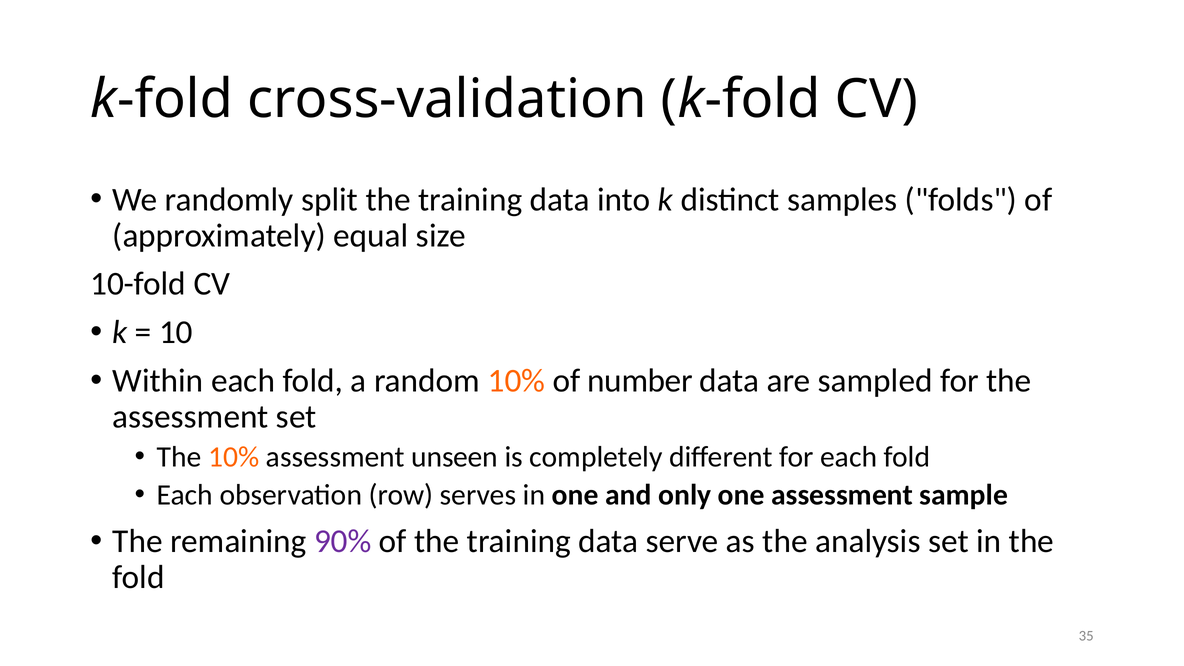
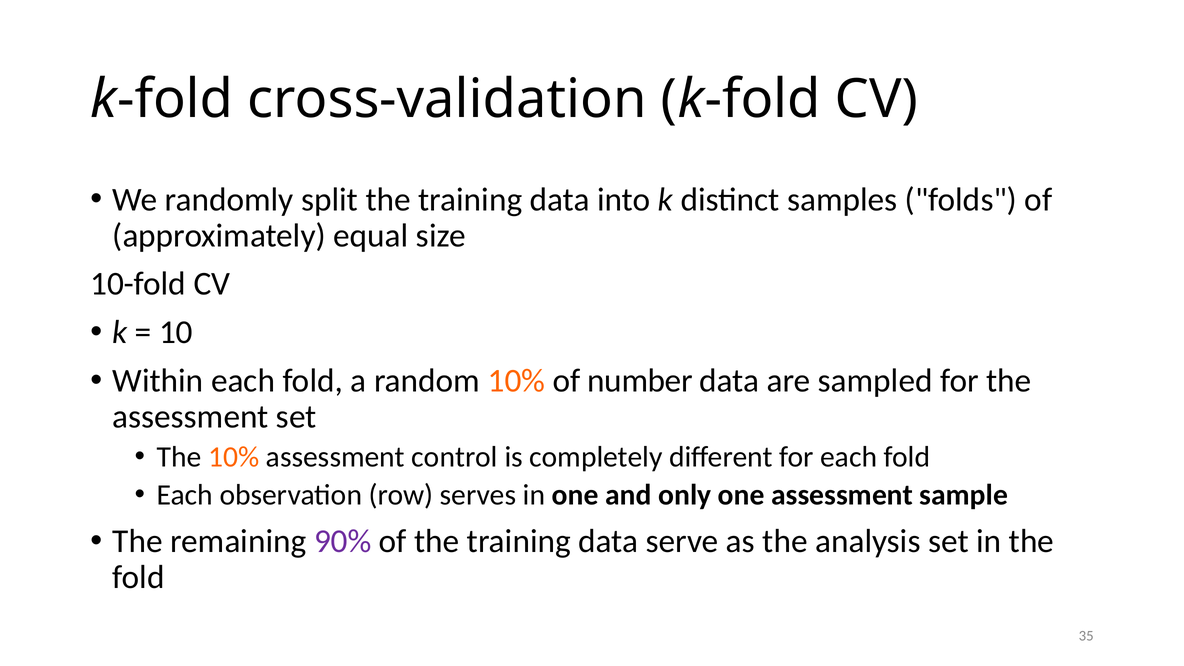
unseen: unseen -> control
